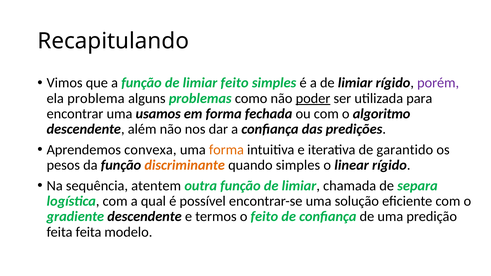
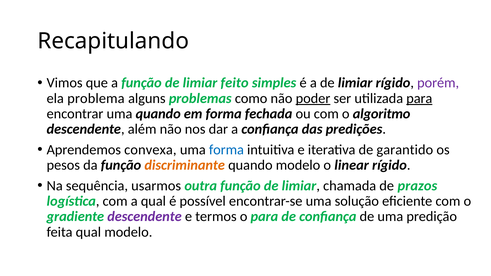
para at (419, 98) underline: none -> present
uma usamos: usamos -> quando
forma at (226, 150) colour: orange -> blue
quando simples: simples -> modelo
atentem: atentem -> usarmos
separa: separa -> prazos
descendente at (144, 217) colour: black -> purple
o feito: feito -> para
feita feita: feita -> qual
